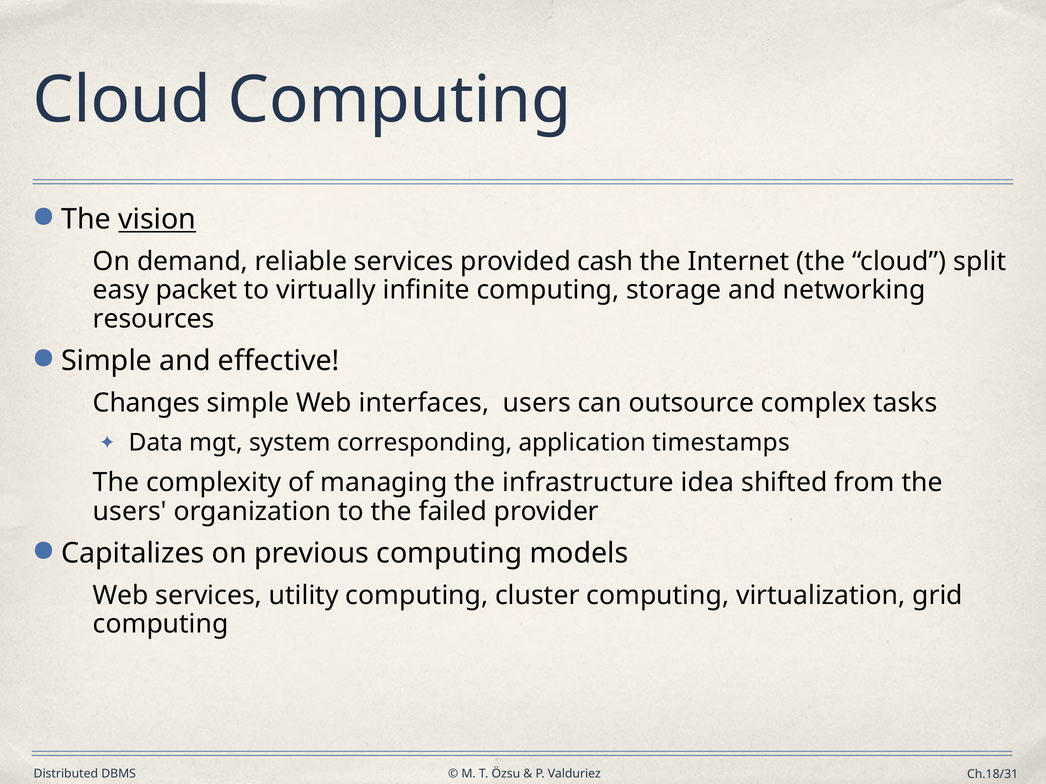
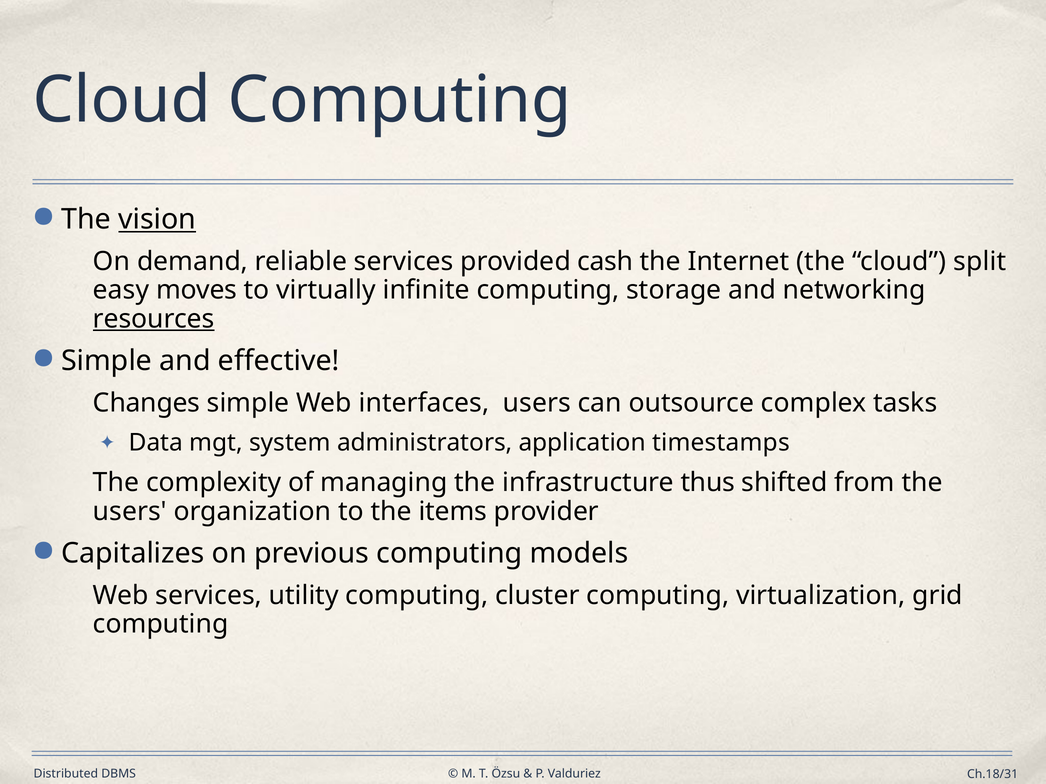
packet: packet -> moves
resources underline: none -> present
corresponding: corresponding -> administrators
idea: idea -> thus
failed: failed -> items
